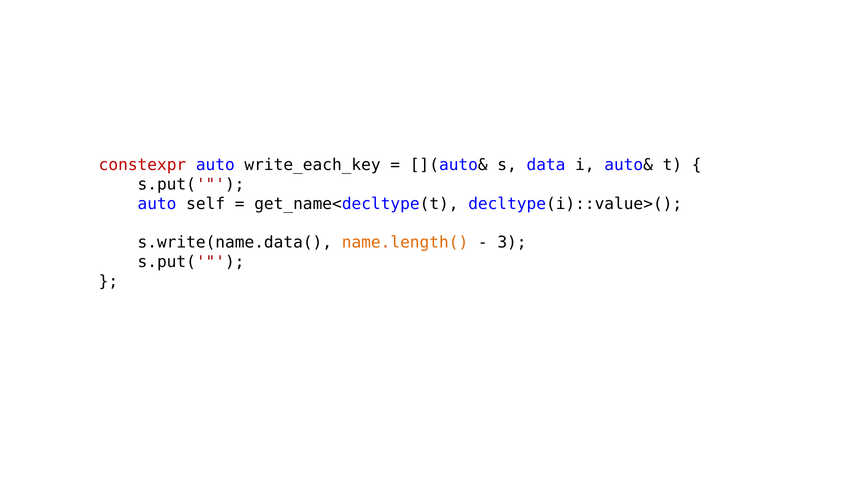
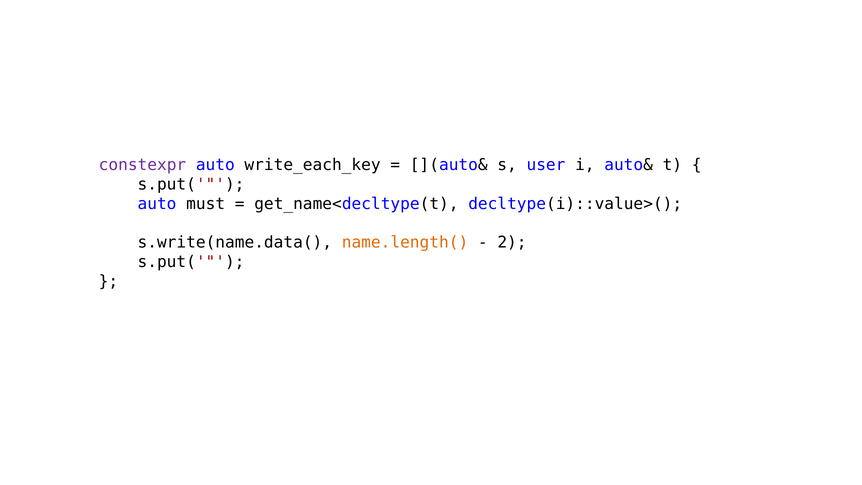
constexpr colour: red -> purple
data: data -> user
self: self -> must
3: 3 -> 2
